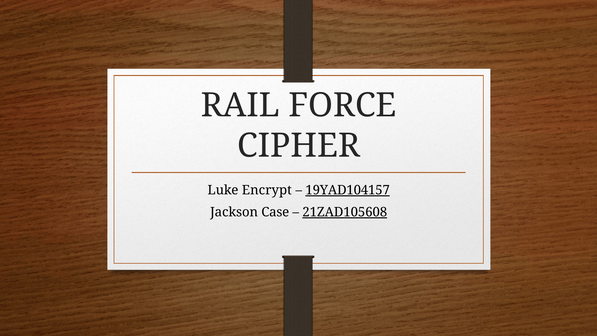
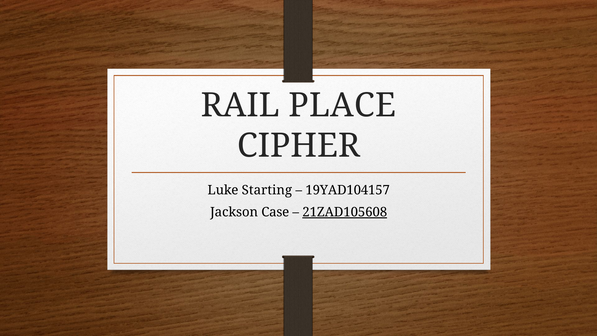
FORCE: FORCE -> PLACE
Encrypt: Encrypt -> Starting
19YAD104157 underline: present -> none
